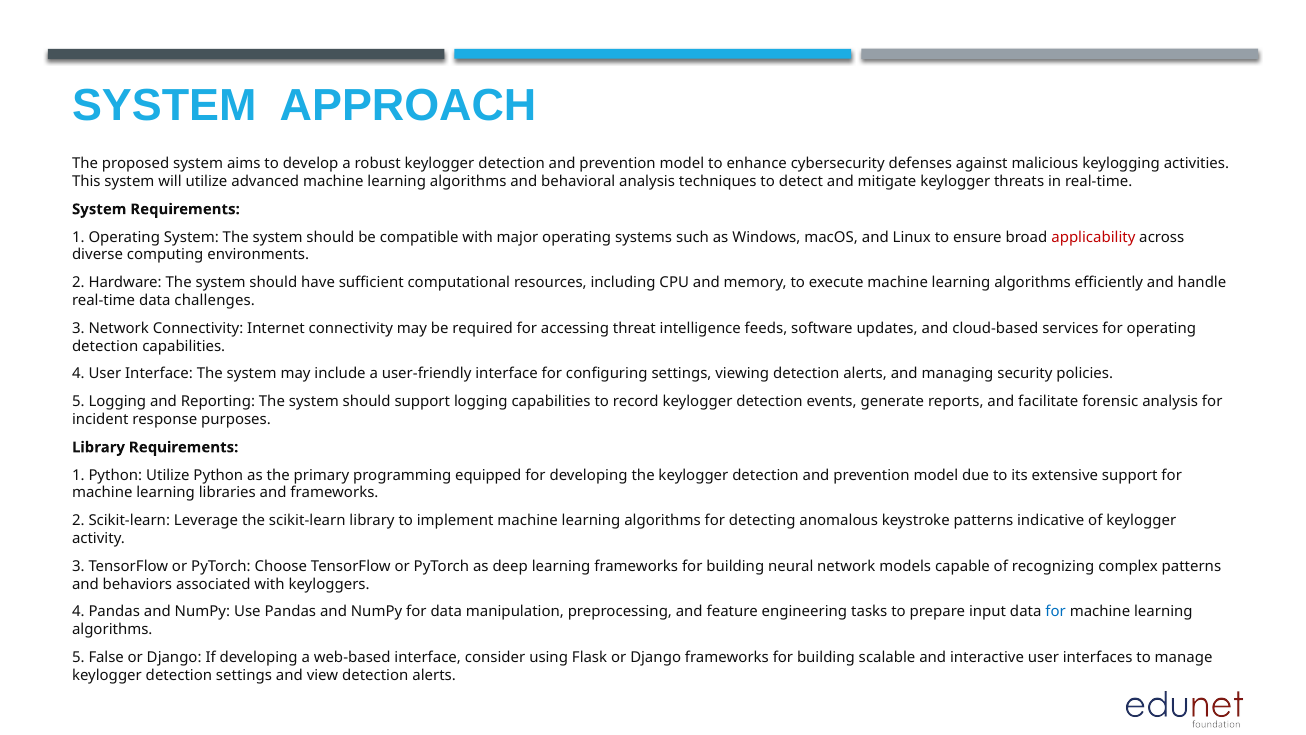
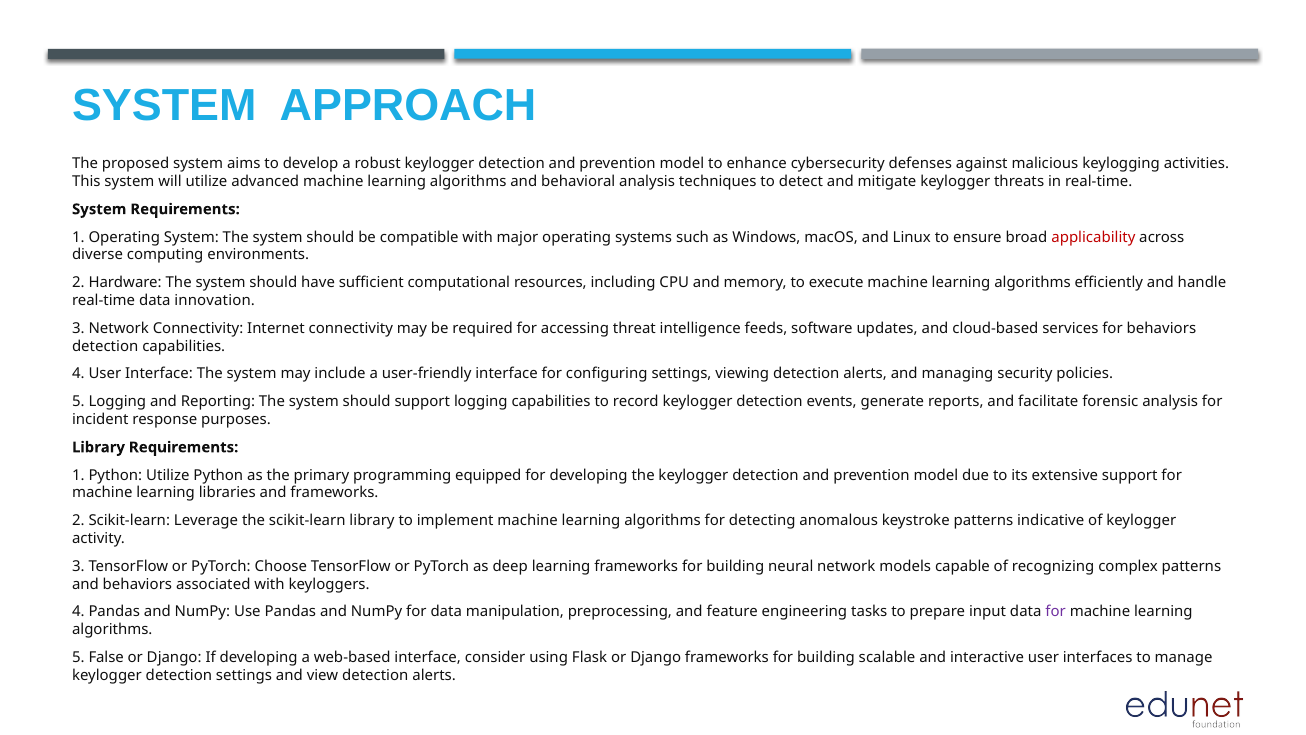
challenges: challenges -> innovation
for operating: operating -> behaviors
for at (1056, 612) colour: blue -> purple
